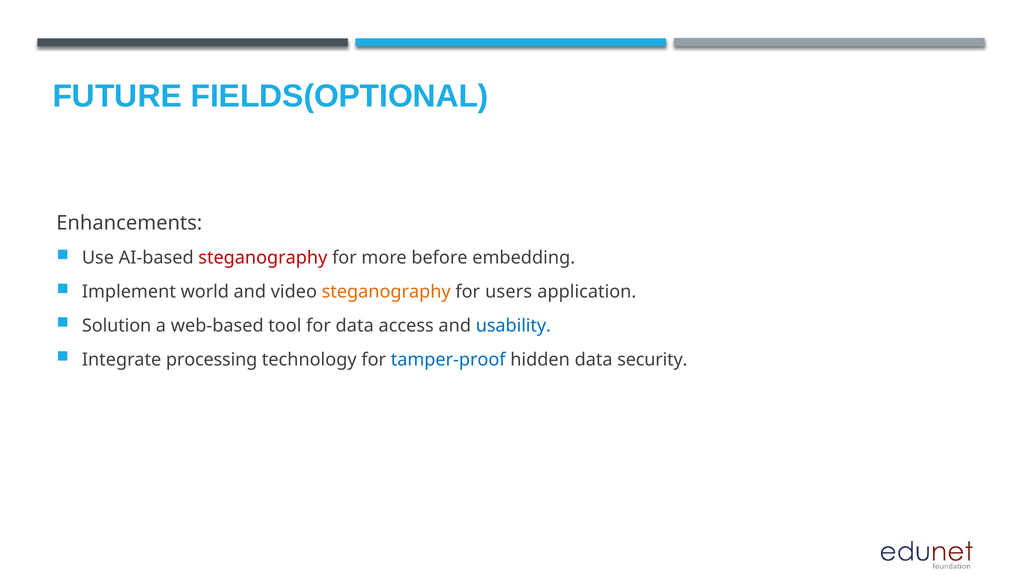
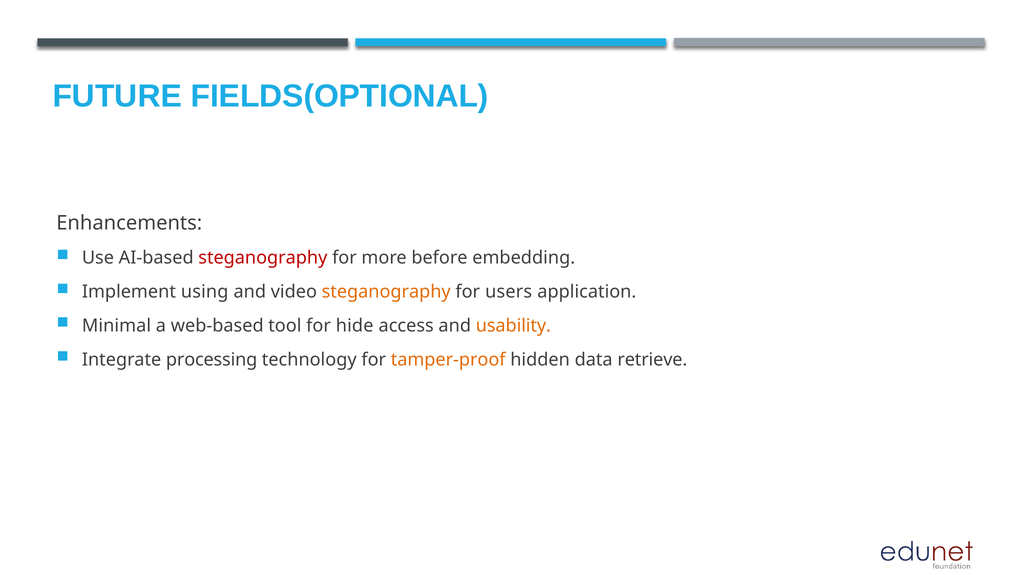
world: world -> using
Solution: Solution -> Minimal
for data: data -> hide
usability colour: blue -> orange
tamper-proof colour: blue -> orange
security: security -> retrieve
